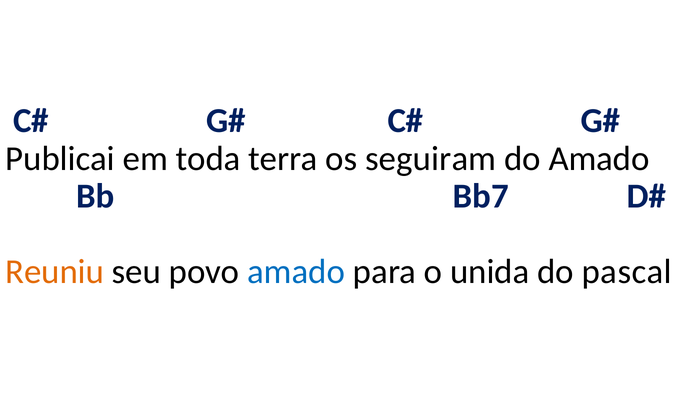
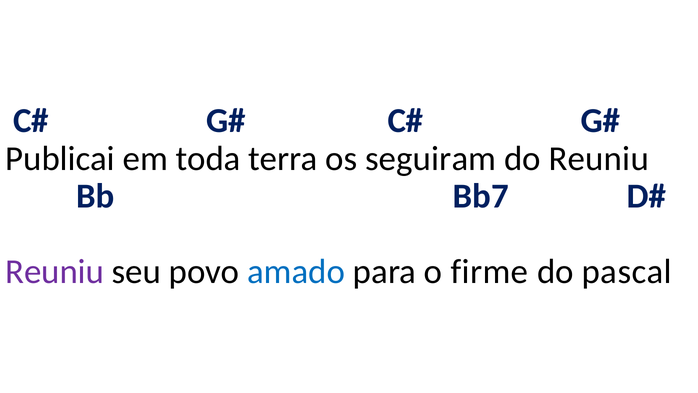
do Amado: Amado -> Reuniu
Reuniu at (55, 271) colour: orange -> purple
unida: unida -> firme
